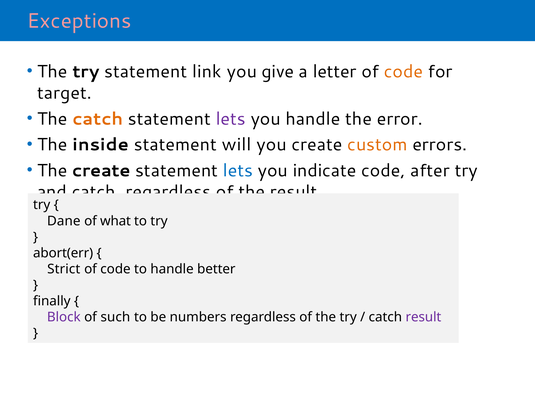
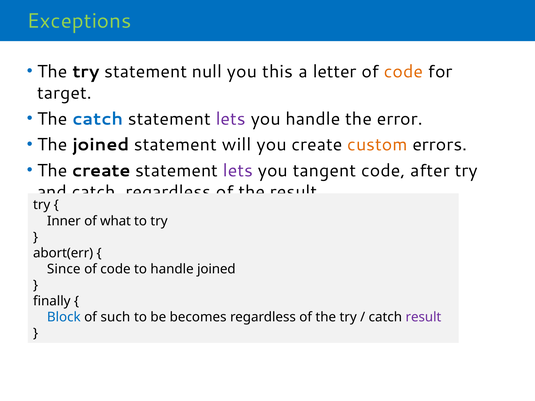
Exceptions colour: pink -> light green
link: link -> null
give: give -> this
catch at (98, 119) colour: orange -> blue
The inside: inside -> joined
lets at (238, 171) colour: blue -> purple
indicate: indicate -> tangent
Dane: Dane -> Inner
Strict: Strict -> Since
handle better: better -> joined
Block colour: purple -> blue
numbers: numbers -> becomes
